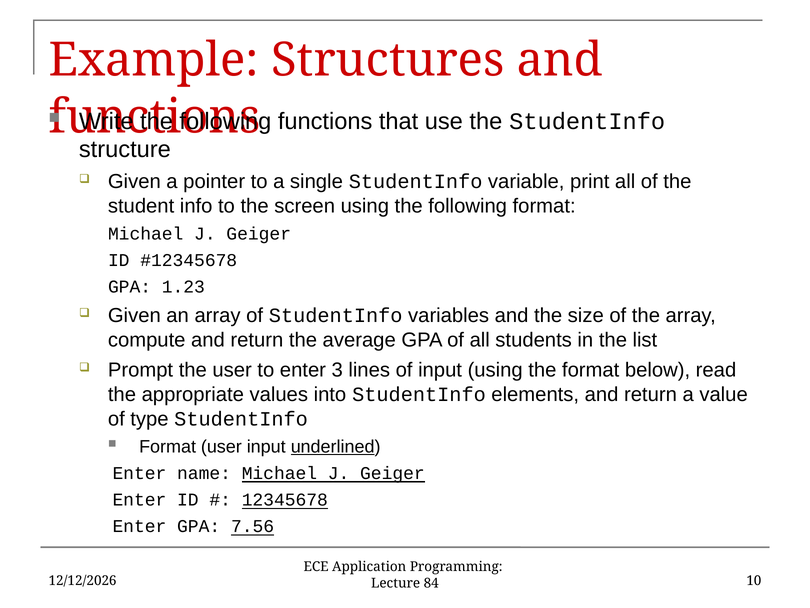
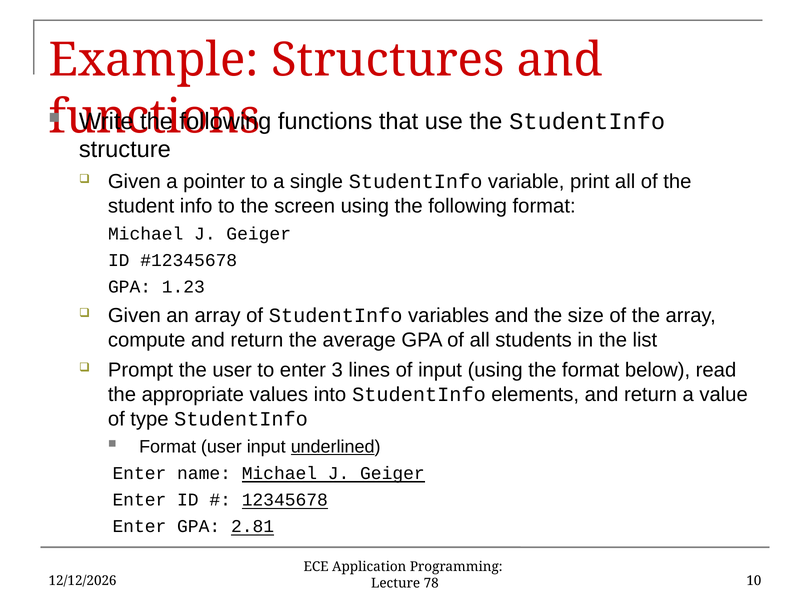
7.56: 7.56 -> 2.81
84: 84 -> 78
